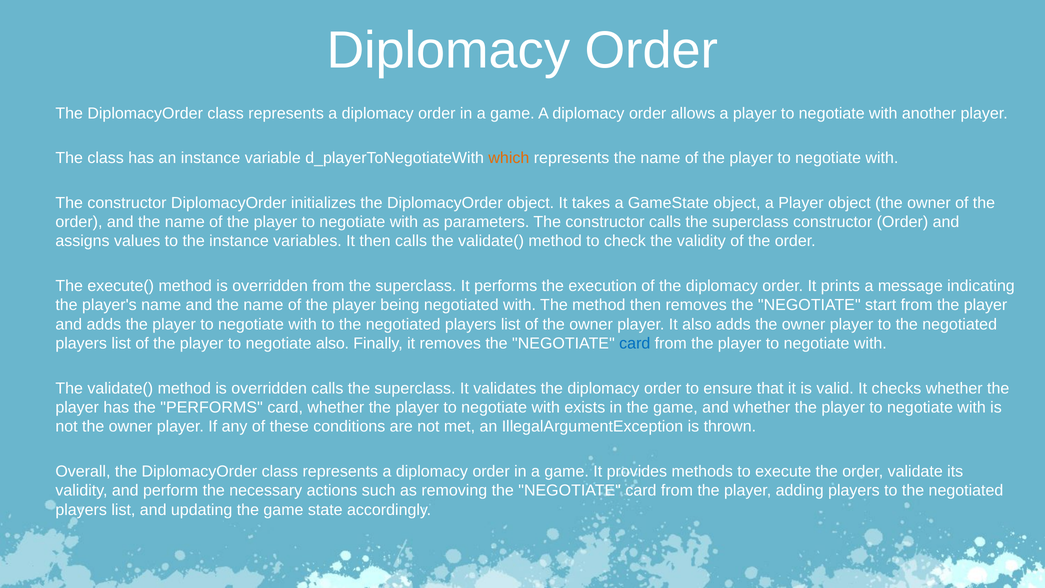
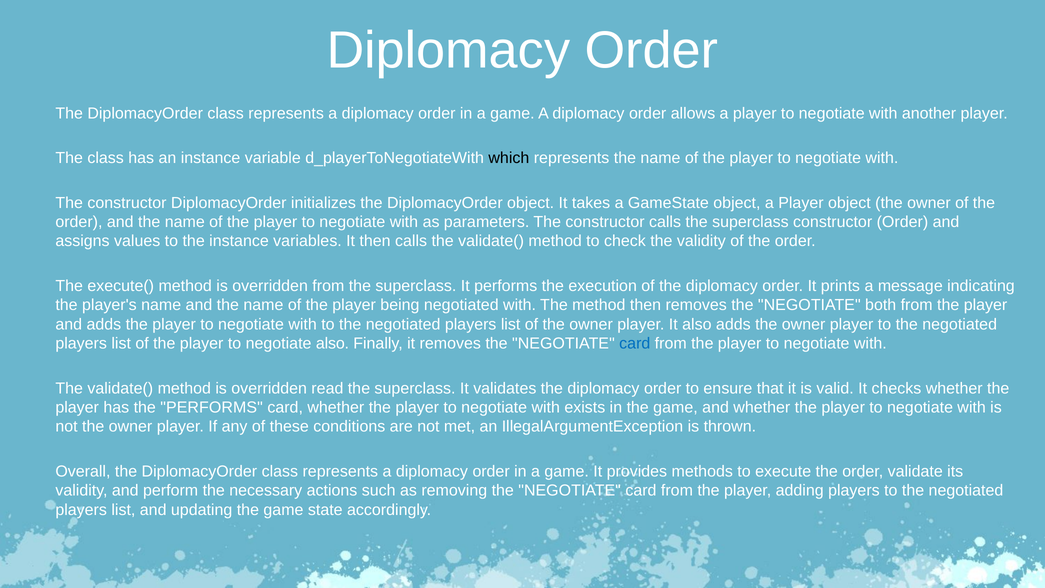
which colour: orange -> black
start: start -> both
overridden calls: calls -> read
